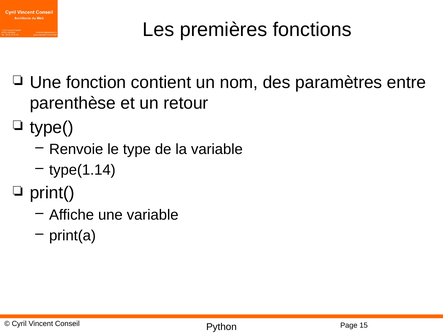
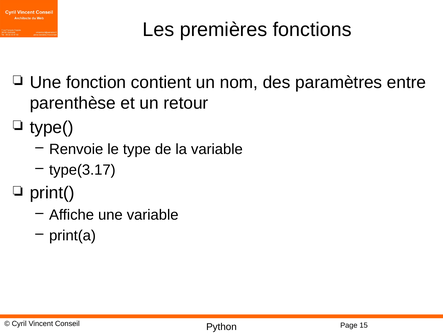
type(1.14: type(1.14 -> type(3.17
